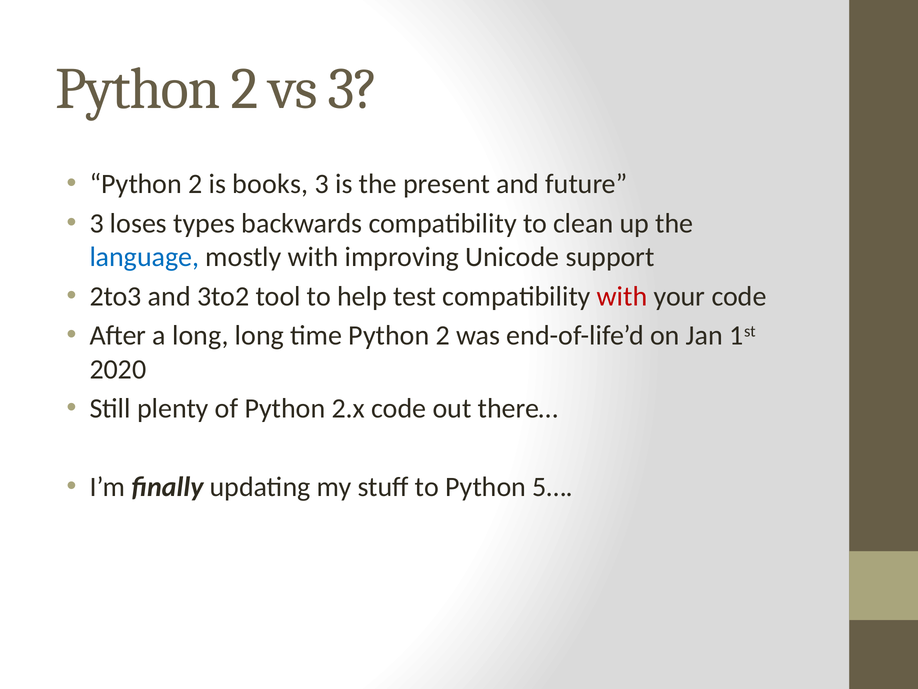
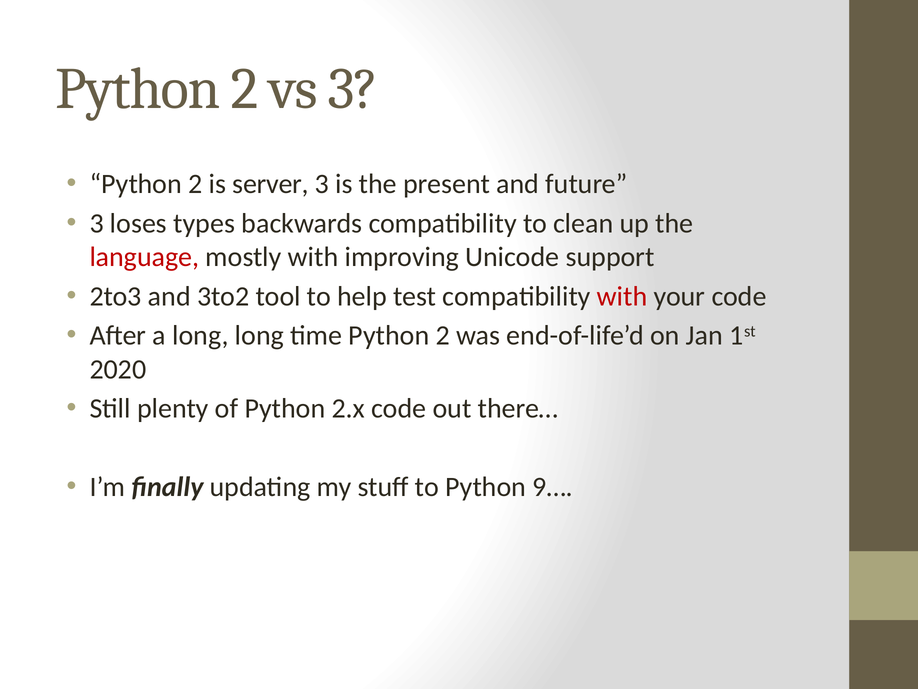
books: books -> server
language colour: blue -> red
5…: 5… -> 9…
